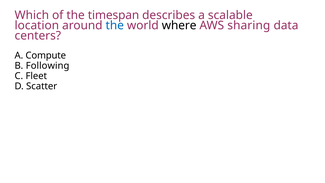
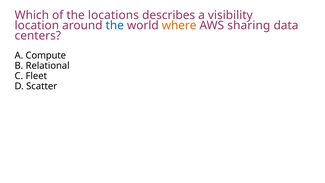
timespan: timespan -> locations
scalable: scalable -> visibility
where colour: black -> orange
Following: Following -> Relational
